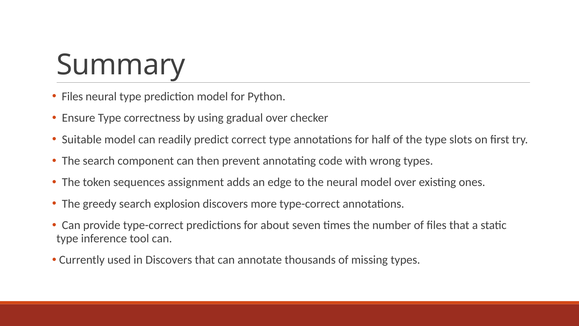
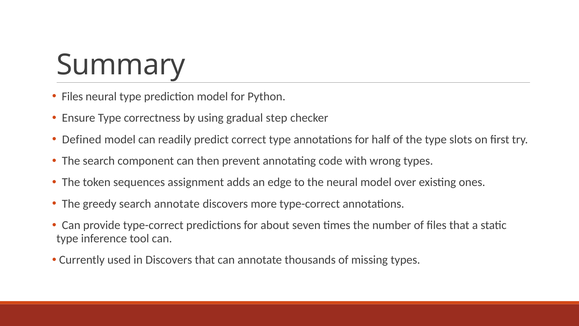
gradual over: over -> step
Suitable: Suitable -> Defined
search explosion: explosion -> annotate
